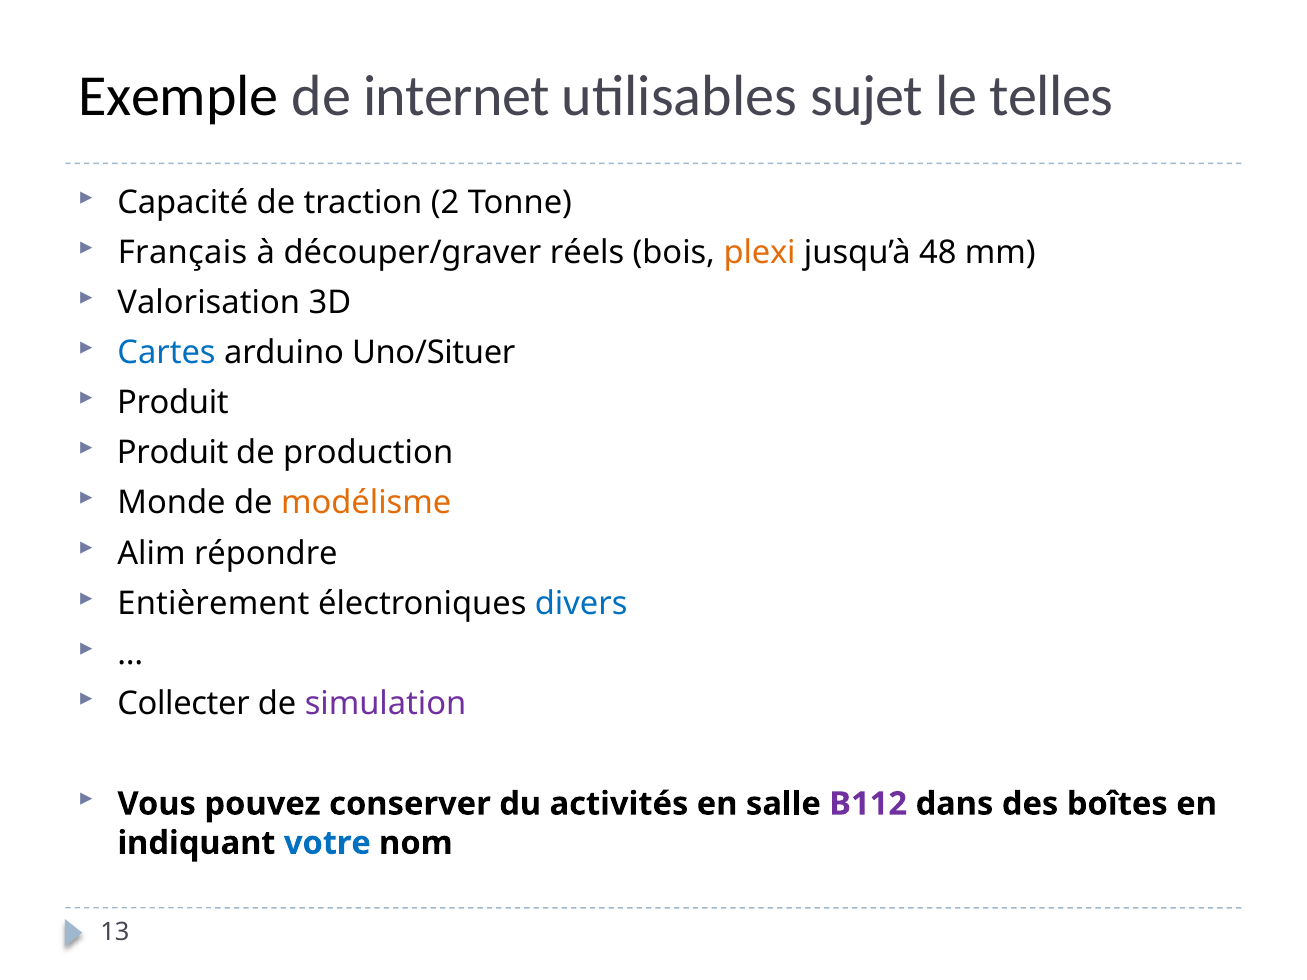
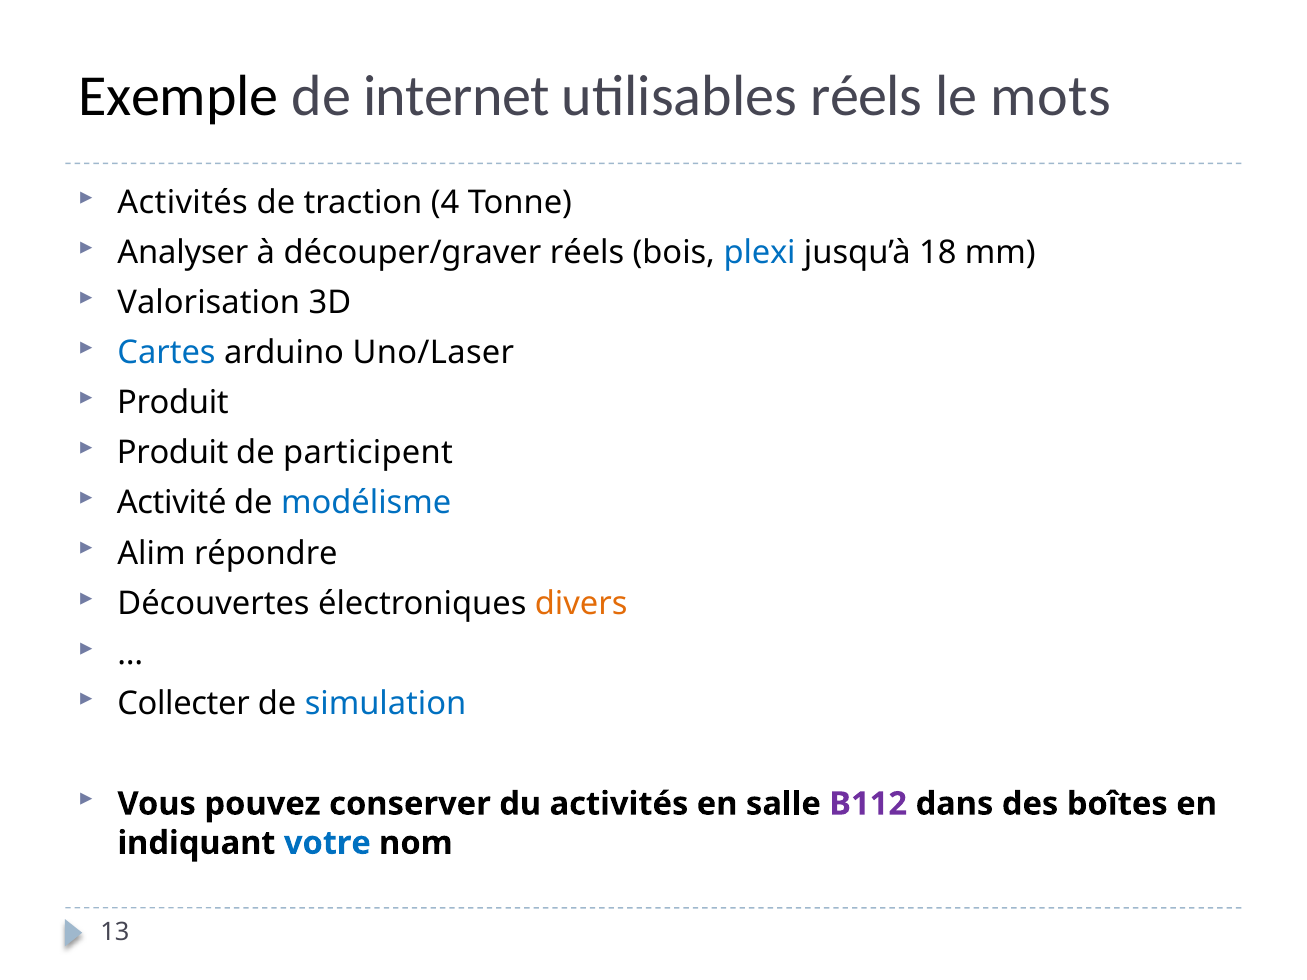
utilisables sujet: sujet -> réels
telles: telles -> mots
Capacité at (183, 203): Capacité -> Activités
2: 2 -> 4
Français: Français -> Analyser
plexi colour: orange -> blue
48: 48 -> 18
Uno/Situer: Uno/Situer -> Uno/Laser
production: production -> participent
Monde: Monde -> Activité
modélisme colour: orange -> blue
Entièrement: Entièrement -> Découvertes
divers colour: blue -> orange
simulation colour: purple -> blue
